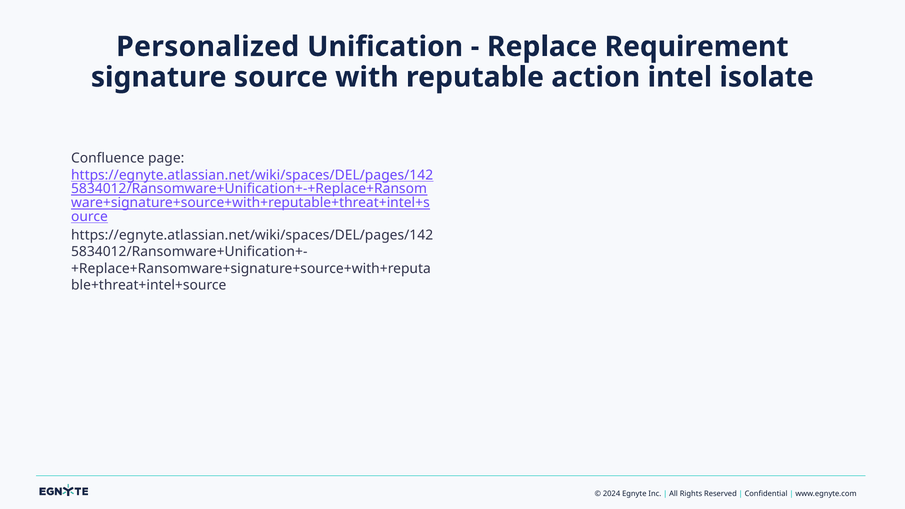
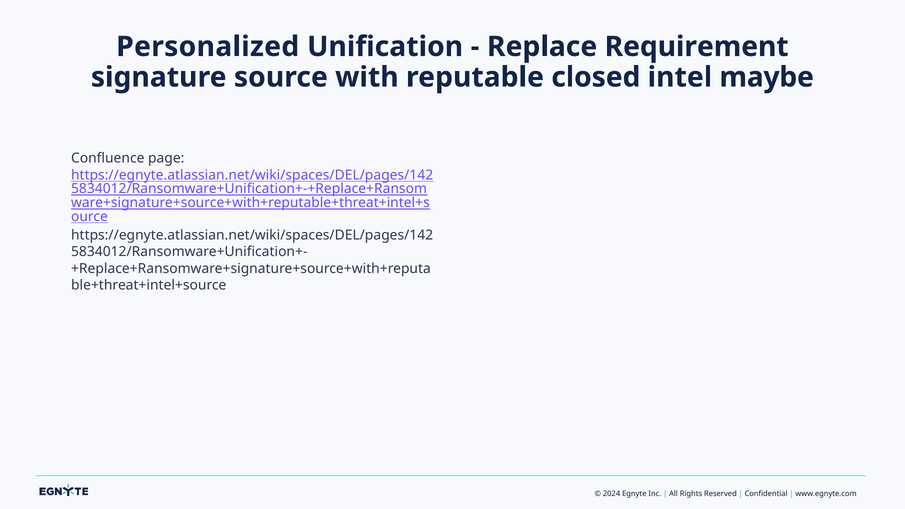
action: action -> closed
isolate: isolate -> maybe
